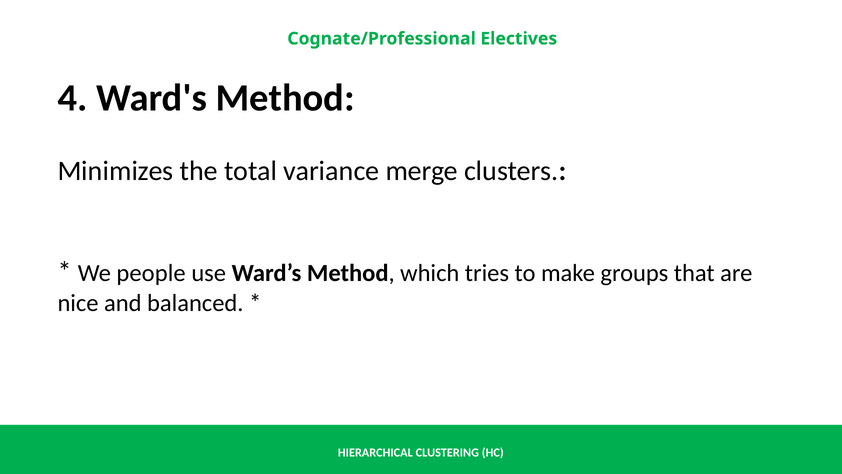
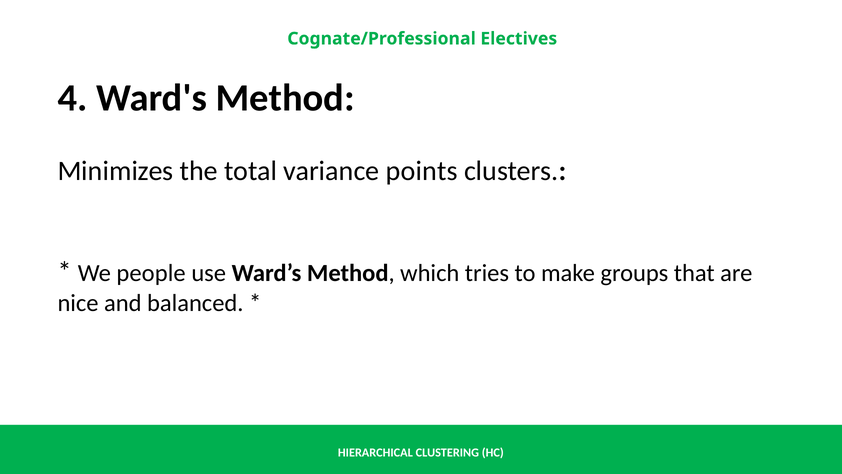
merge: merge -> points
